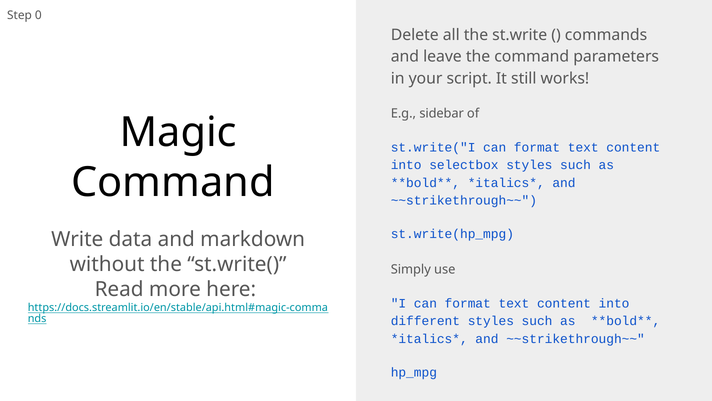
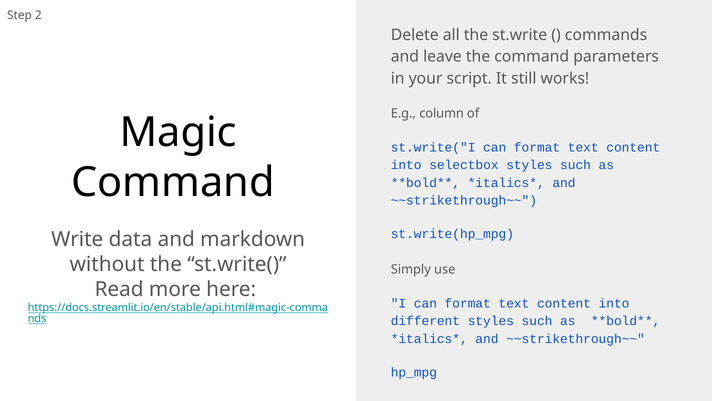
0: 0 -> 2
sidebar: sidebar -> column
